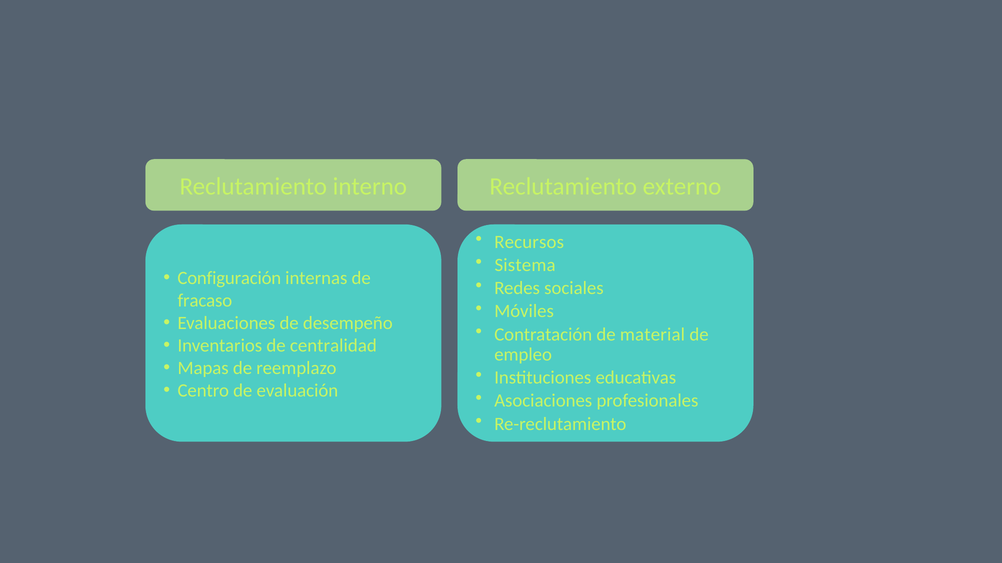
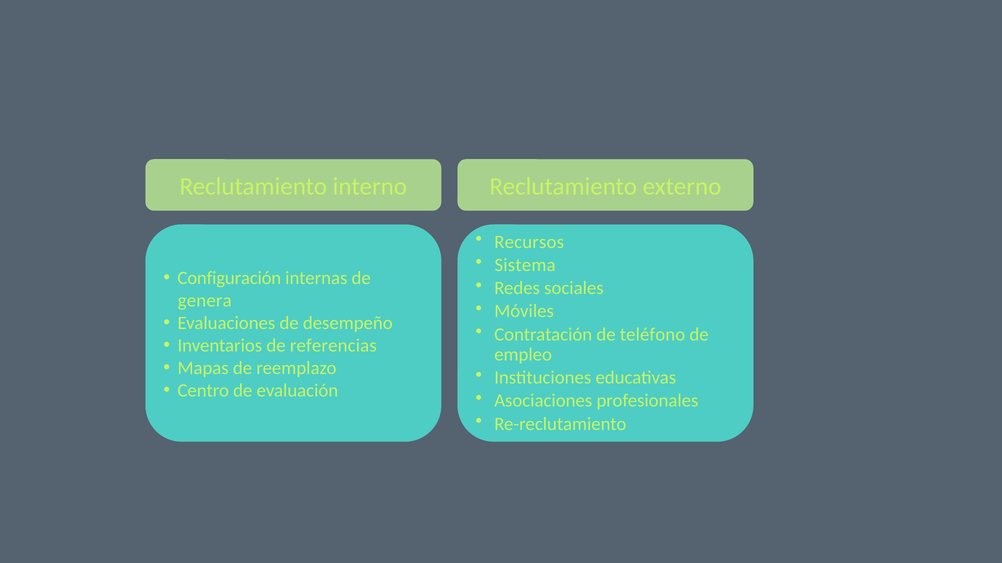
fracaso: fracaso -> genera
material: material -> teléfono
centralidad: centralidad -> referencias
